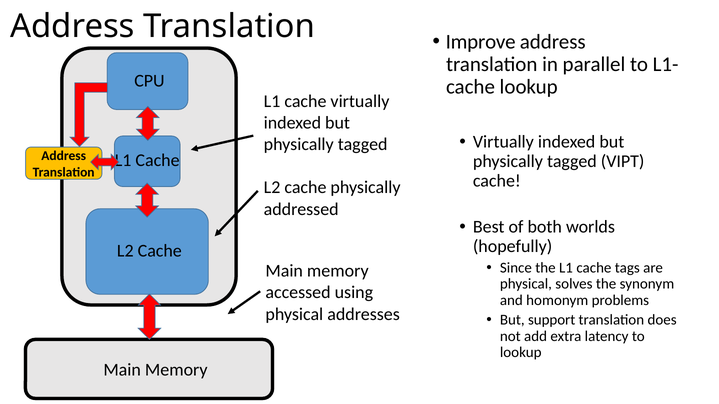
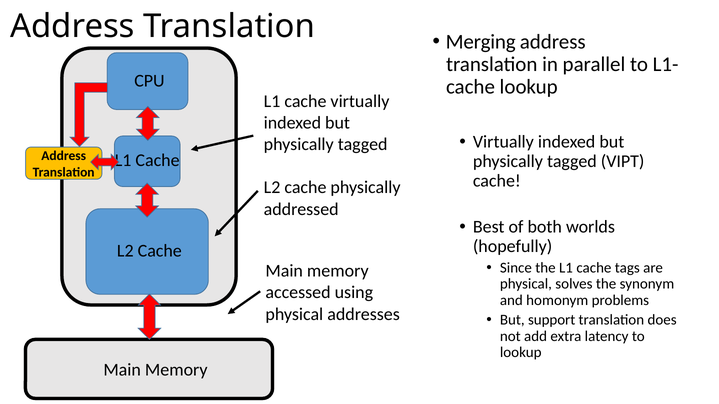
Improve: Improve -> Merging
